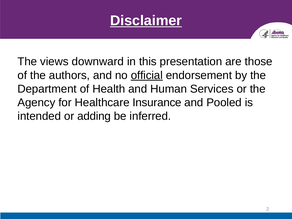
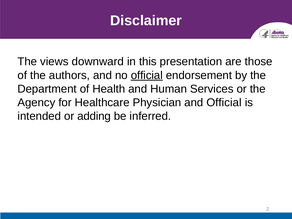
Disclaimer underline: present -> none
Insurance: Insurance -> Physician
and Pooled: Pooled -> Official
